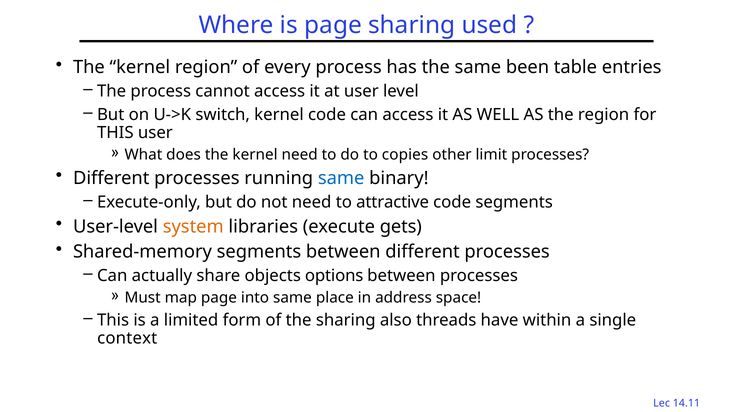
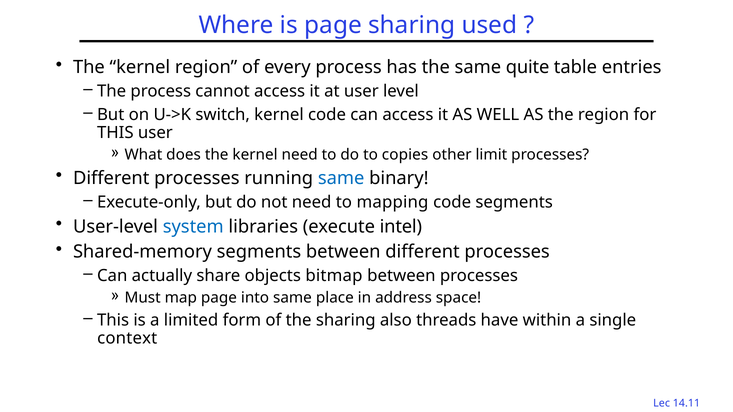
been: been -> quite
attractive: attractive -> mapping
system colour: orange -> blue
gets: gets -> intel
options: options -> bitmap
